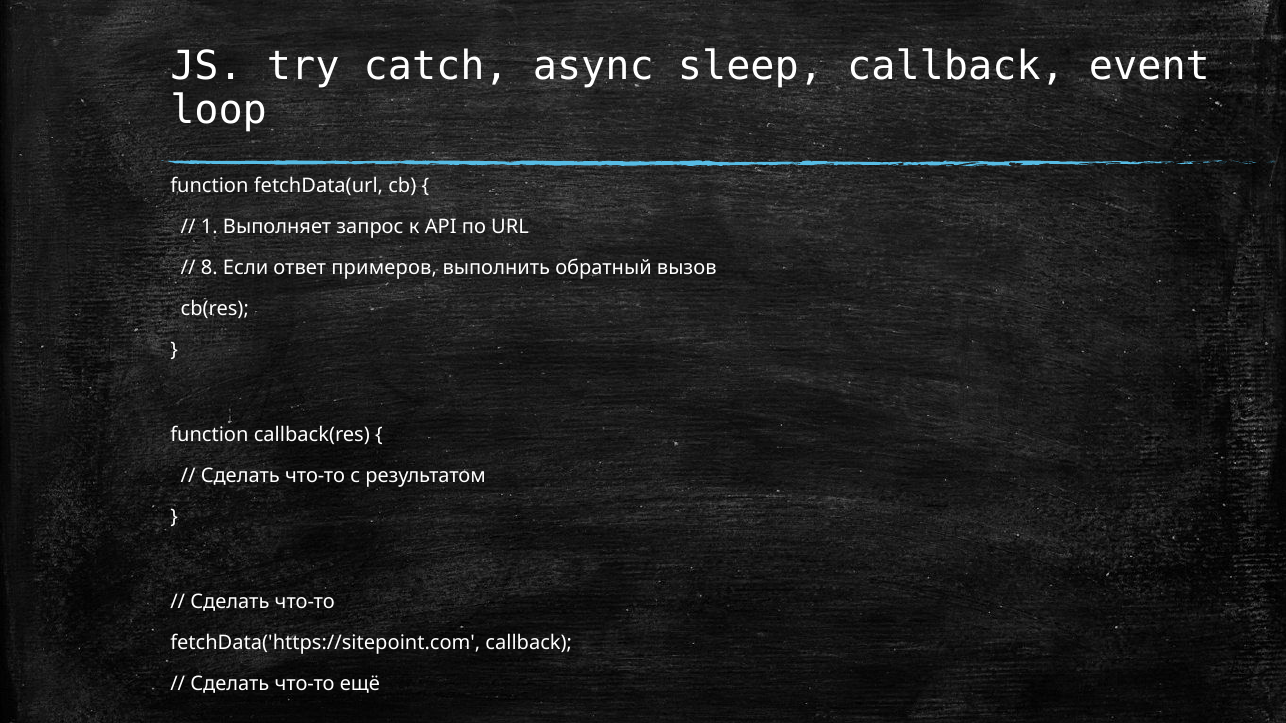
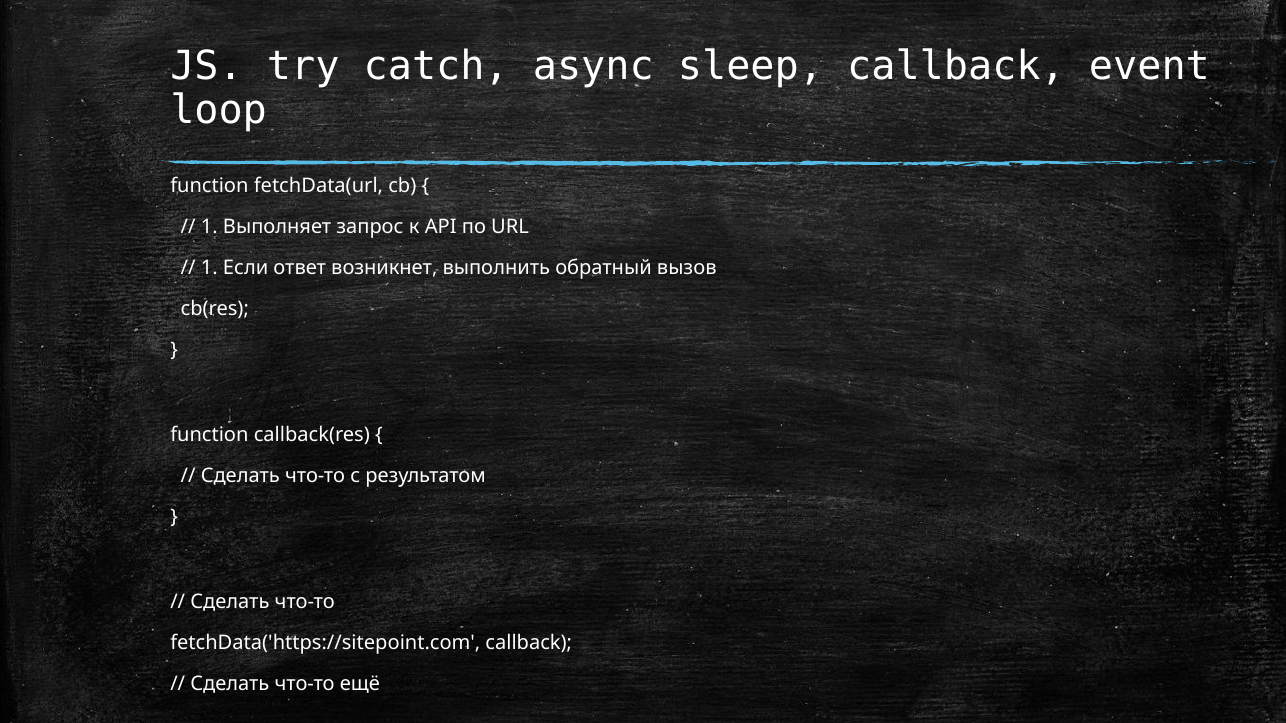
8 at (209, 268): 8 -> 1
примеров: примеров -> возникнет
